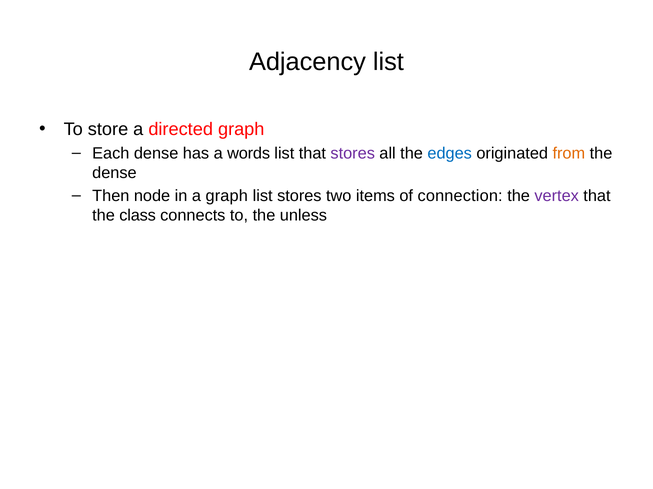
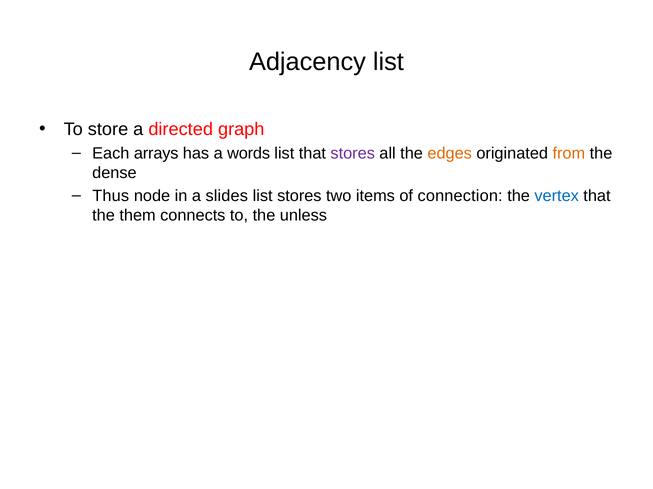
Each dense: dense -> arrays
edges colour: blue -> orange
Then: Then -> Thus
a graph: graph -> slides
vertex colour: purple -> blue
class: class -> them
